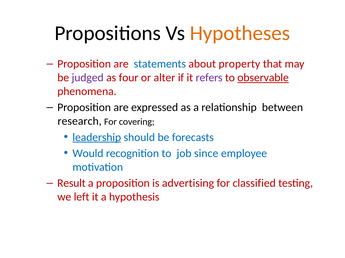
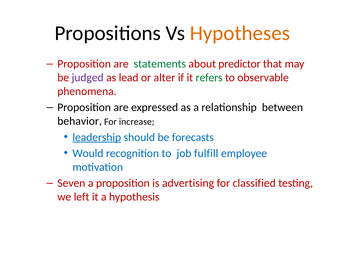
statements colour: blue -> green
property: property -> predictor
four: four -> lead
refers colour: purple -> green
observable underline: present -> none
research: research -> behavior
covering: covering -> increase
since: since -> fulfill
Result: Result -> Seven
